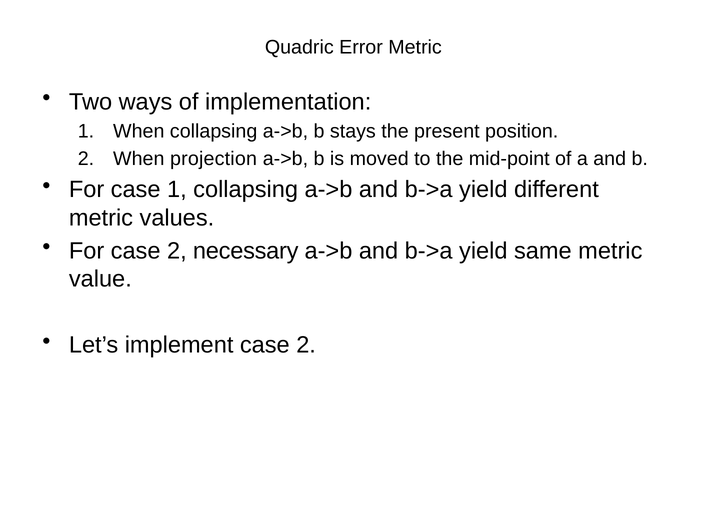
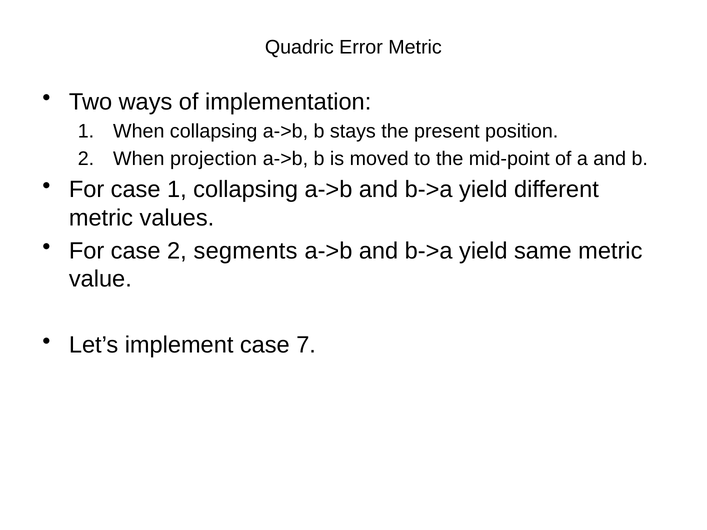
necessary: necessary -> segments
implement case 2: 2 -> 7
